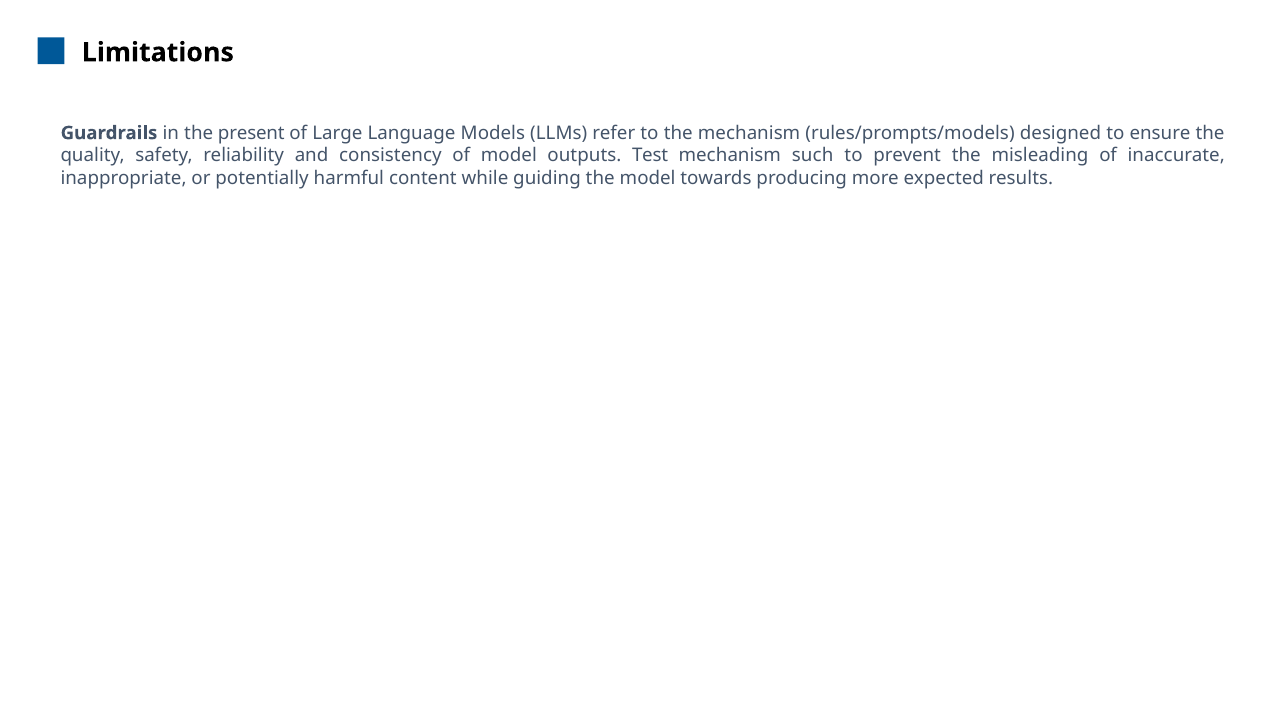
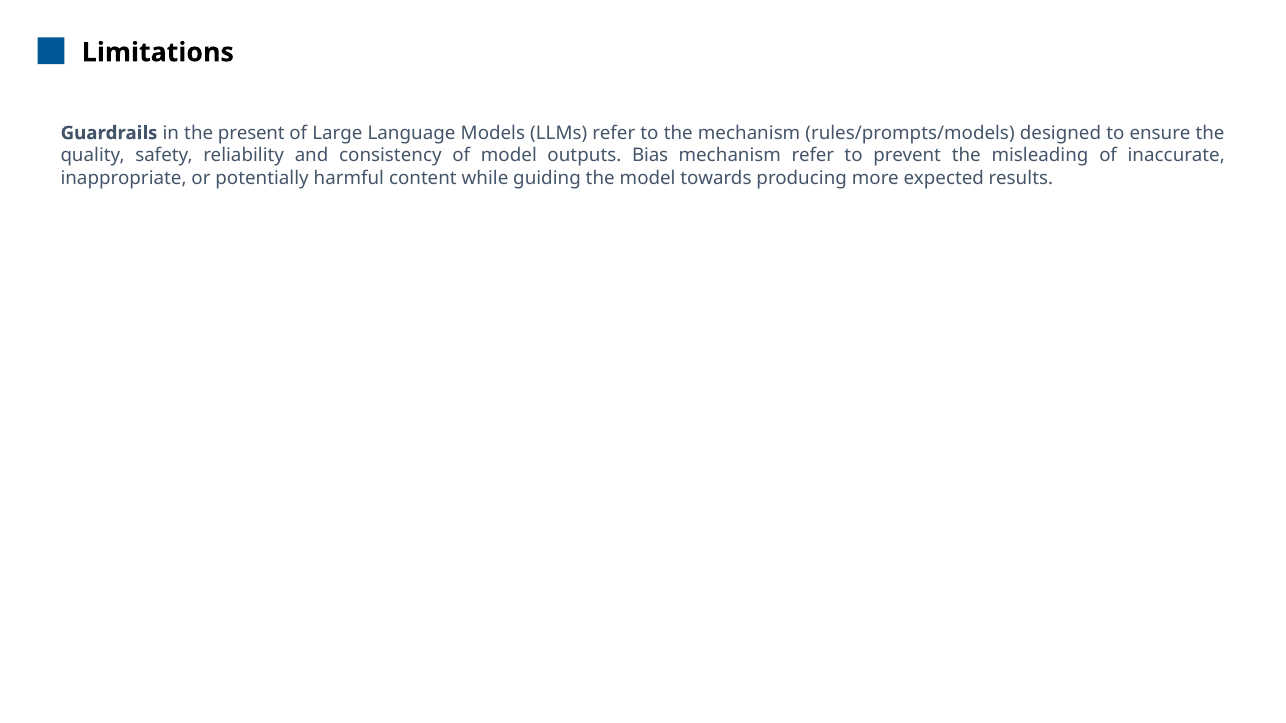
Test: Test -> Bias
mechanism such: such -> refer
